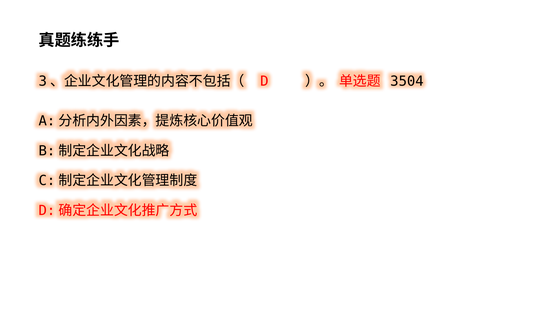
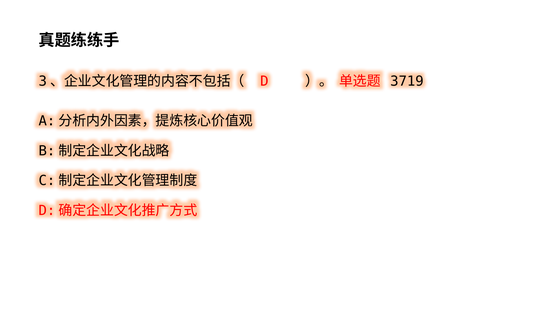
3504: 3504 -> 3719
